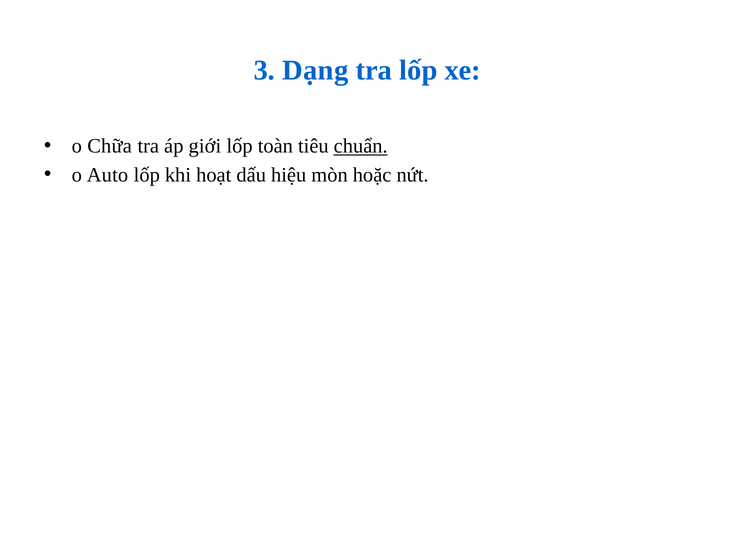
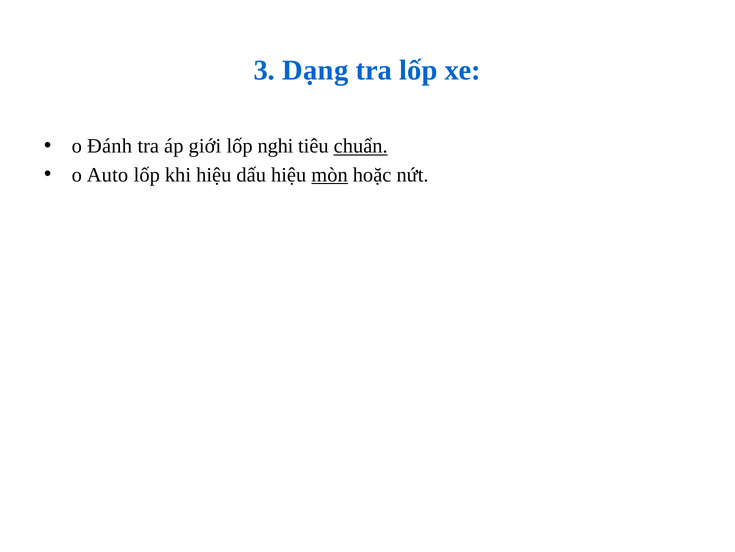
Chữa: Chữa -> Đánh
toàn: toàn -> nghi
khi hoạt: hoạt -> hiệu
mòn underline: none -> present
